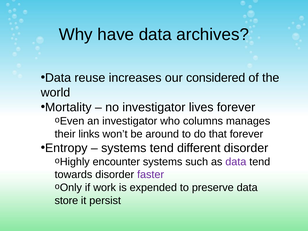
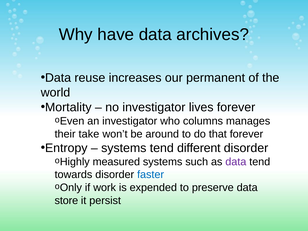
considered: considered -> permanent
links: links -> take
encounter: encounter -> measured
faster colour: purple -> blue
